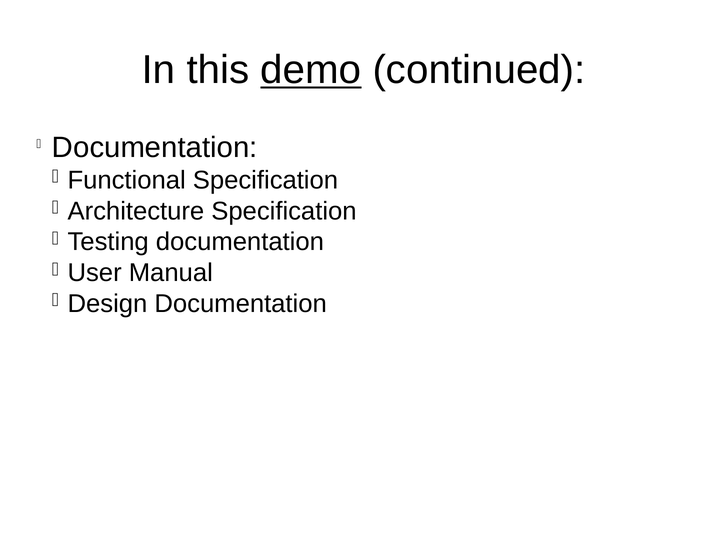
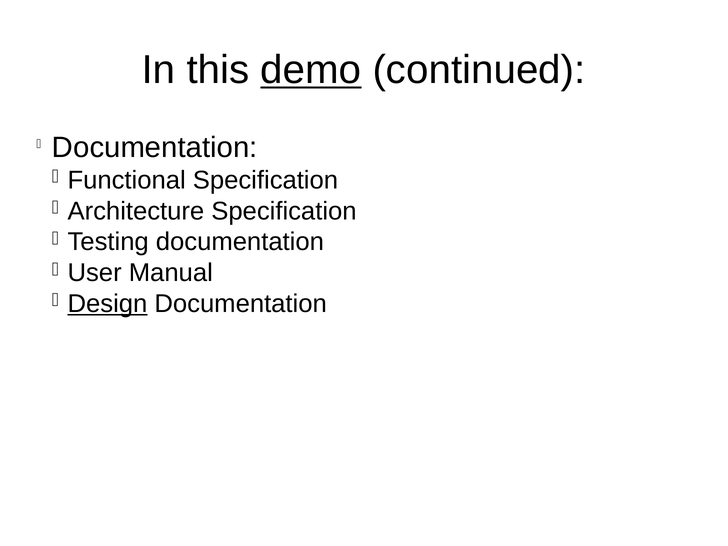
Design underline: none -> present
